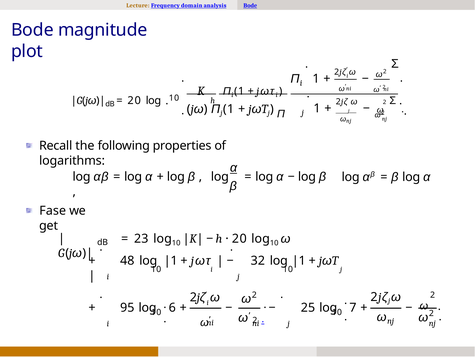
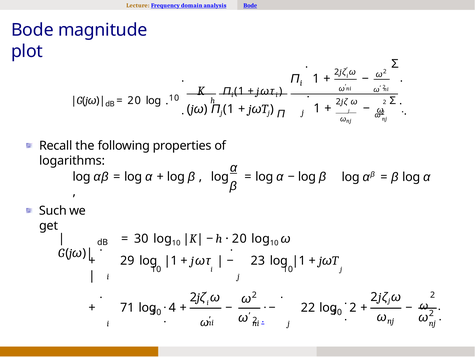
Fase: Fase -> Such
23: 23 -> 30
48: 48 -> 29
32: 32 -> 23
95: 95 -> 71
6: 6 -> 4
25: 25 -> 22
7 at (353, 307): 7 -> 2
